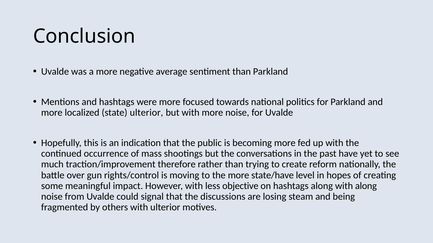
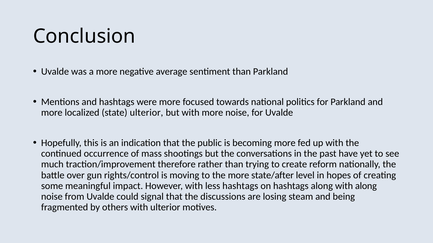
state/have: state/have -> state/after
less objective: objective -> hashtags
